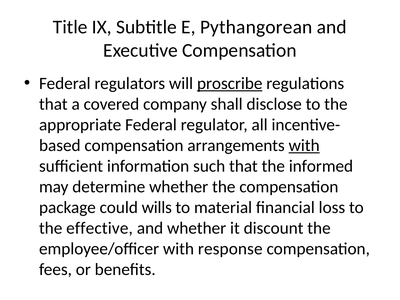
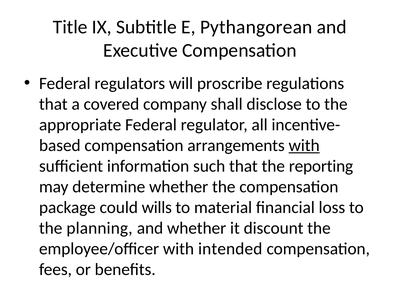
proscribe underline: present -> none
informed: informed -> reporting
effective: effective -> planning
response: response -> intended
